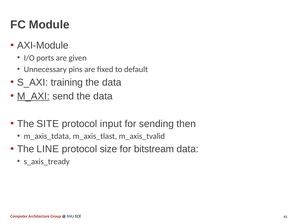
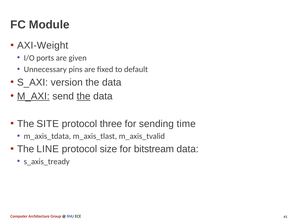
AXI-Module: AXI-Module -> AXI-Weight
training: training -> version
the at (84, 96) underline: none -> present
input: input -> three
then: then -> time
